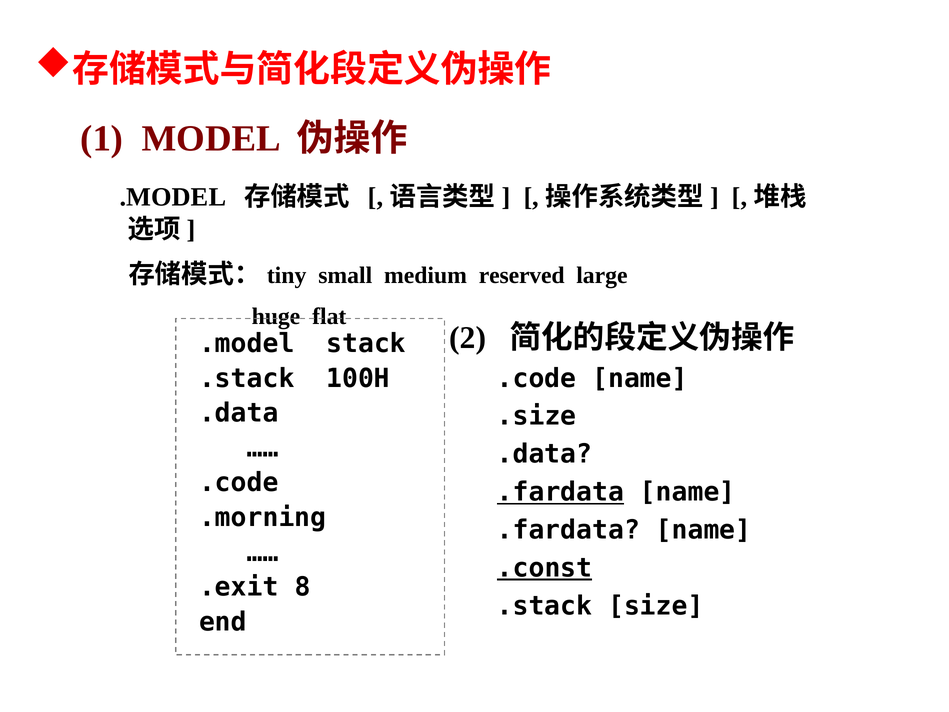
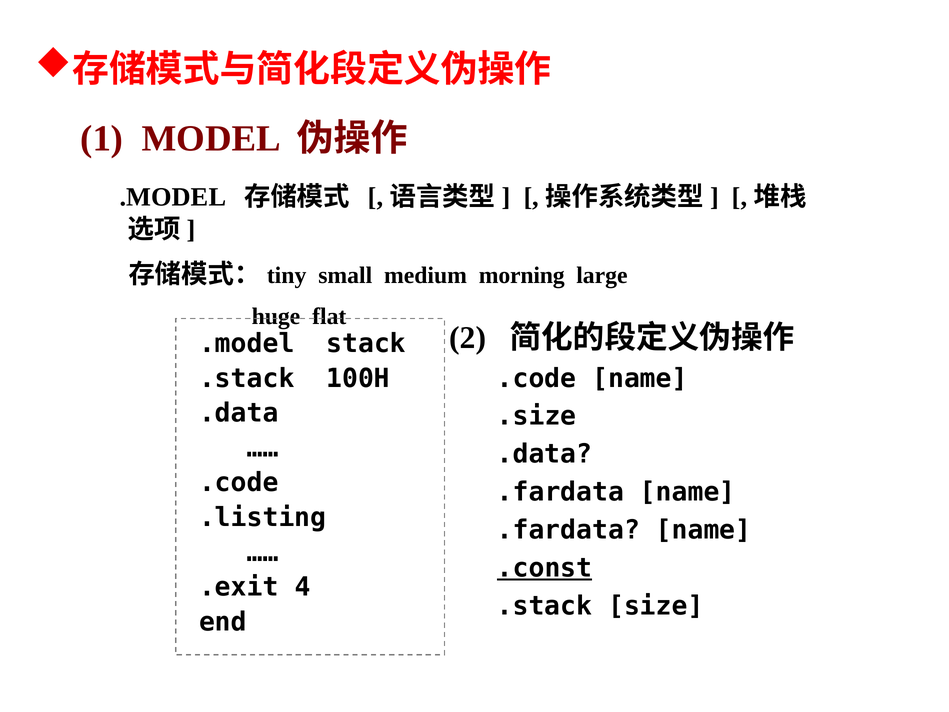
reserved: reserved -> morning
.fardata at (560, 492) underline: present -> none
.morning: .morning -> .listing
8: 8 -> 4
